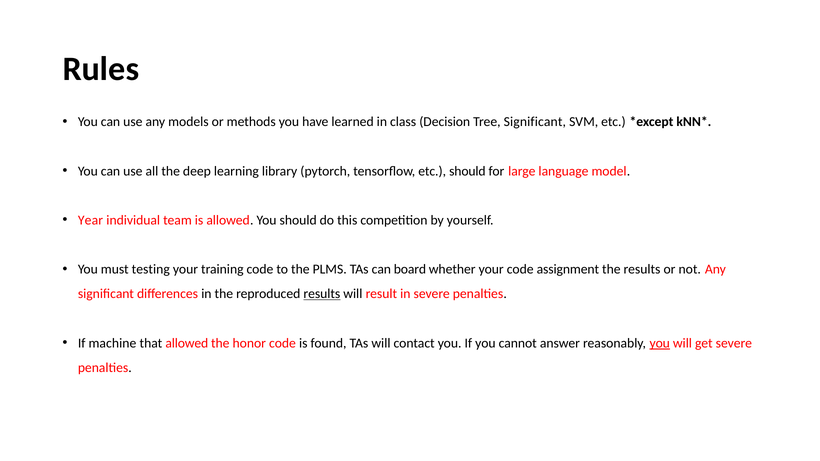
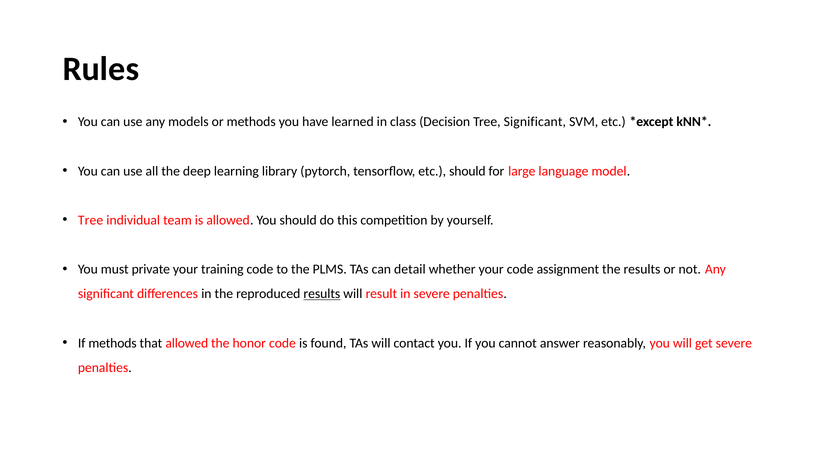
Year at (91, 220): Year -> Tree
testing: testing -> private
board: board -> detail
If machine: machine -> methods
you at (660, 343) underline: present -> none
